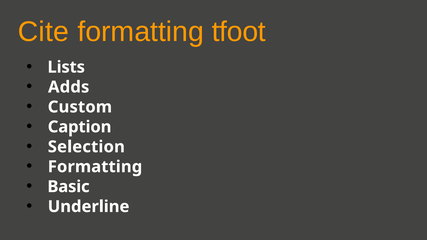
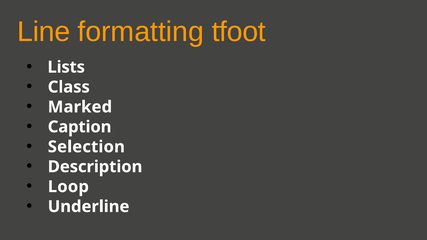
Cite: Cite -> Line
Adds: Adds -> Class
Custom: Custom -> Marked
Formatting at (95, 167): Formatting -> Description
Basic: Basic -> Loop
